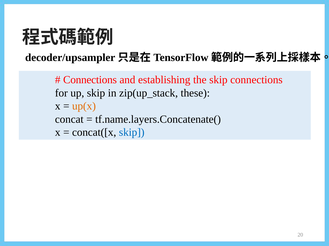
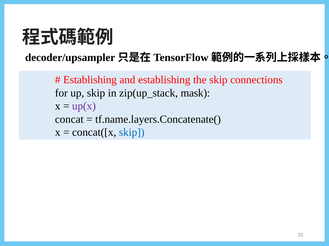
Connections at (90, 80): Connections -> Establishing
these: these -> mask
up(x colour: orange -> purple
